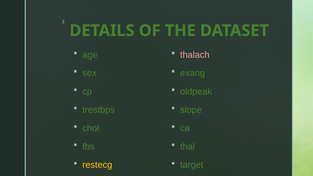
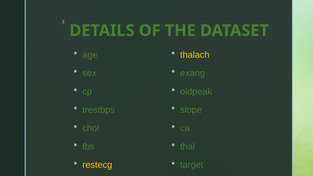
thalach colour: pink -> yellow
